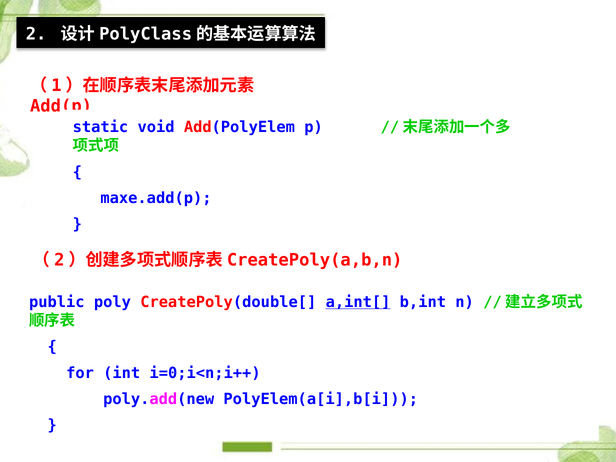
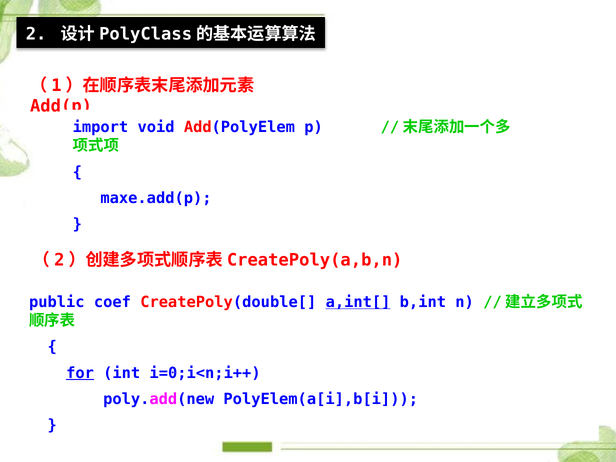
static: static -> import
poly: poly -> coef
for underline: none -> present
